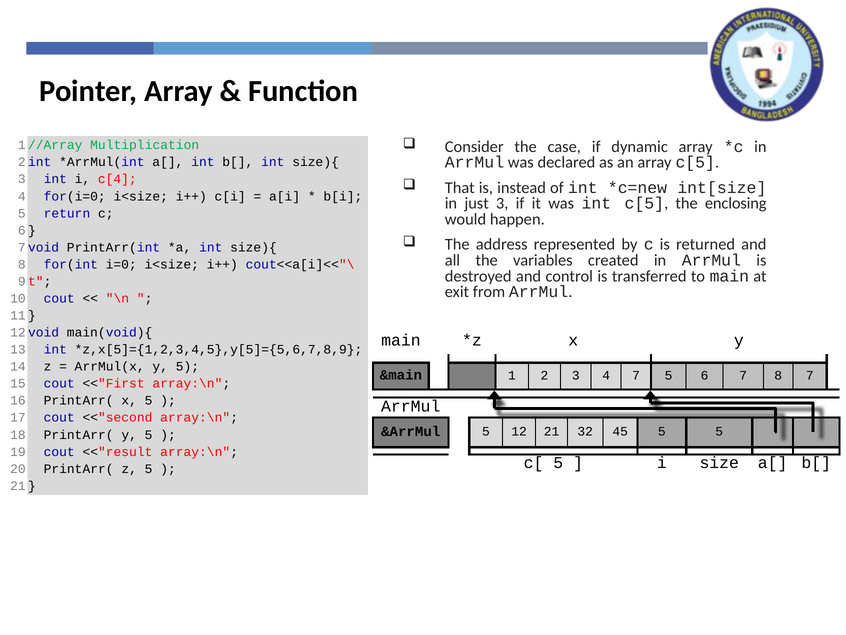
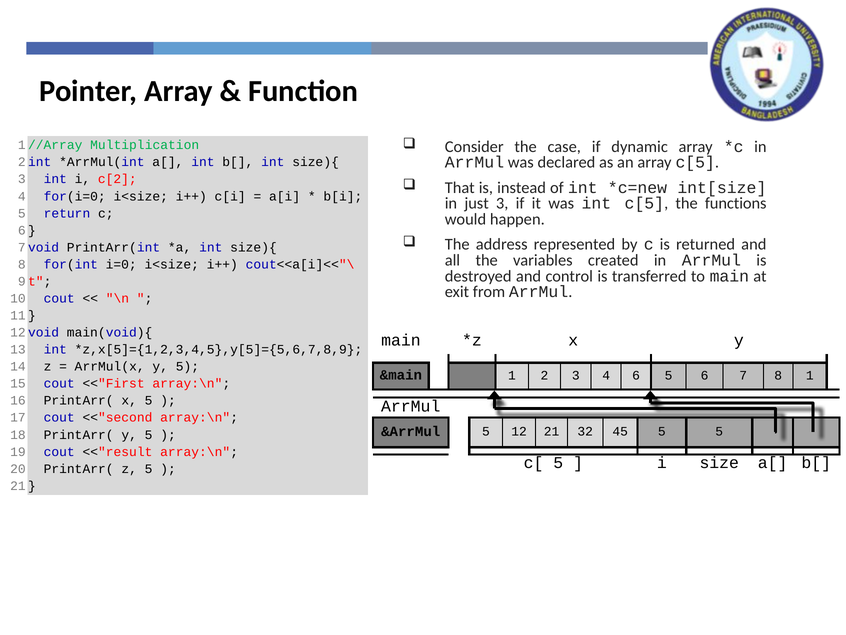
c[4: c[4 -> c[2
enclosing: enclosing -> functions
4 7: 7 -> 6
8 7: 7 -> 1
